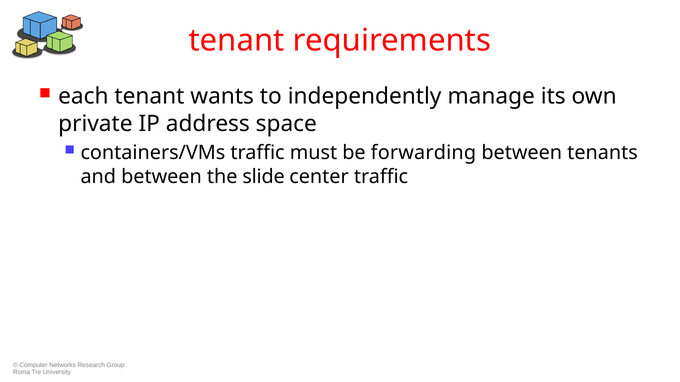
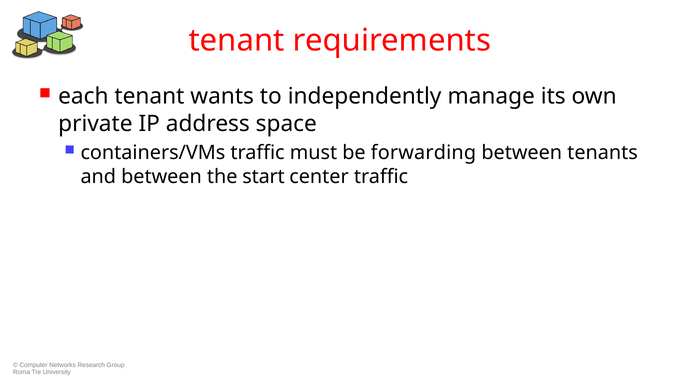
slide: slide -> start
